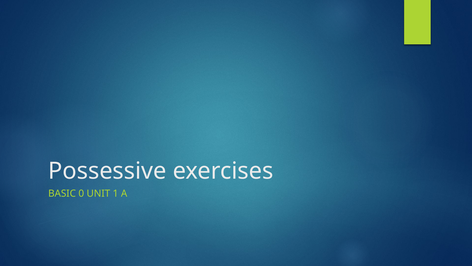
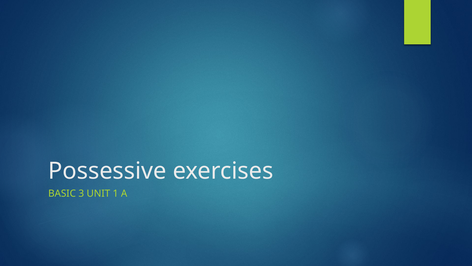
0: 0 -> 3
